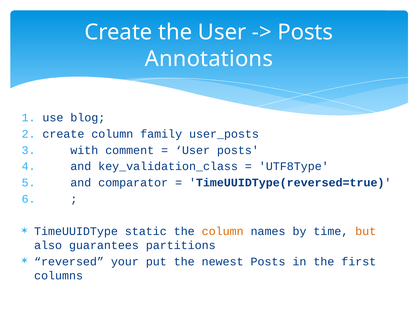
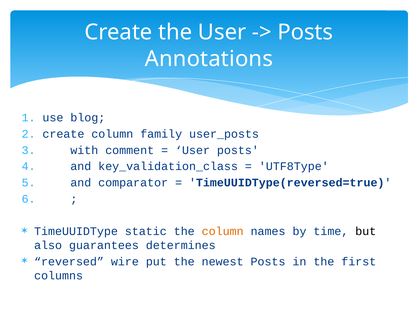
but colour: orange -> black
partitions: partitions -> determines
your: your -> wire
